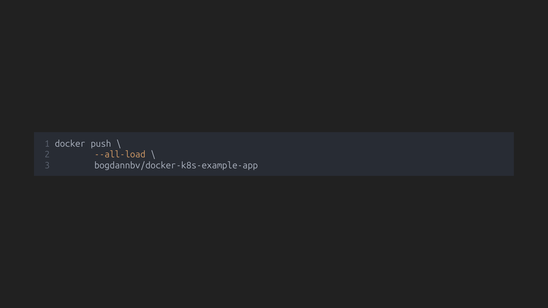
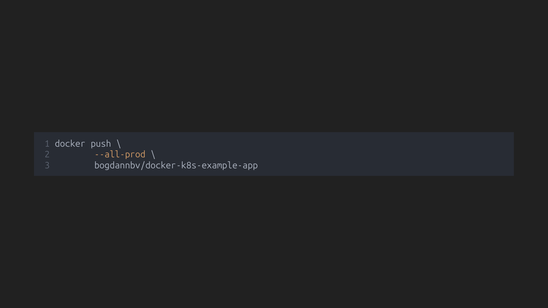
--all-load: --all-load -> --all-prod
